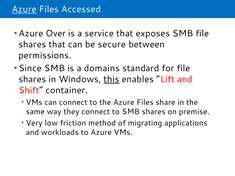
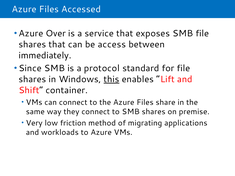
Azure at (24, 9) underline: present -> none
secure: secure -> access
permissions: permissions -> immediately
domains: domains -> protocol
